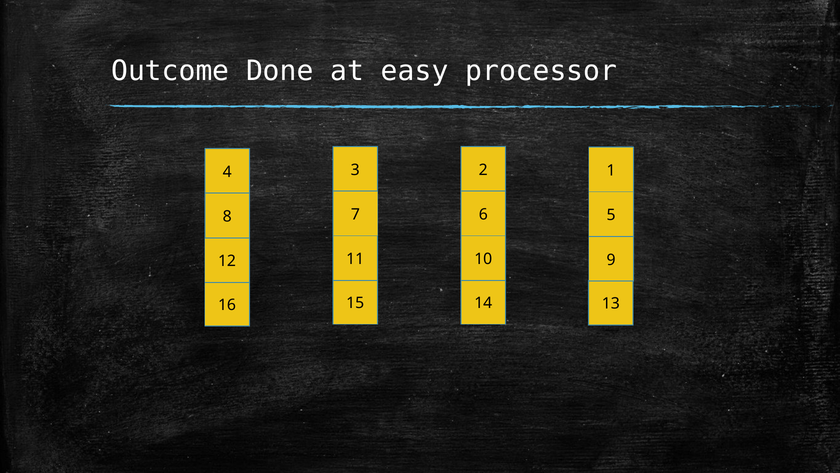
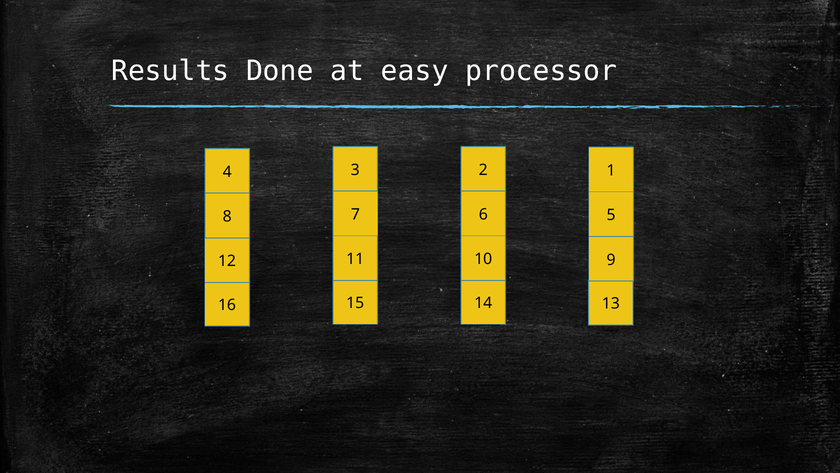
Outcome: Outcome -> Results
